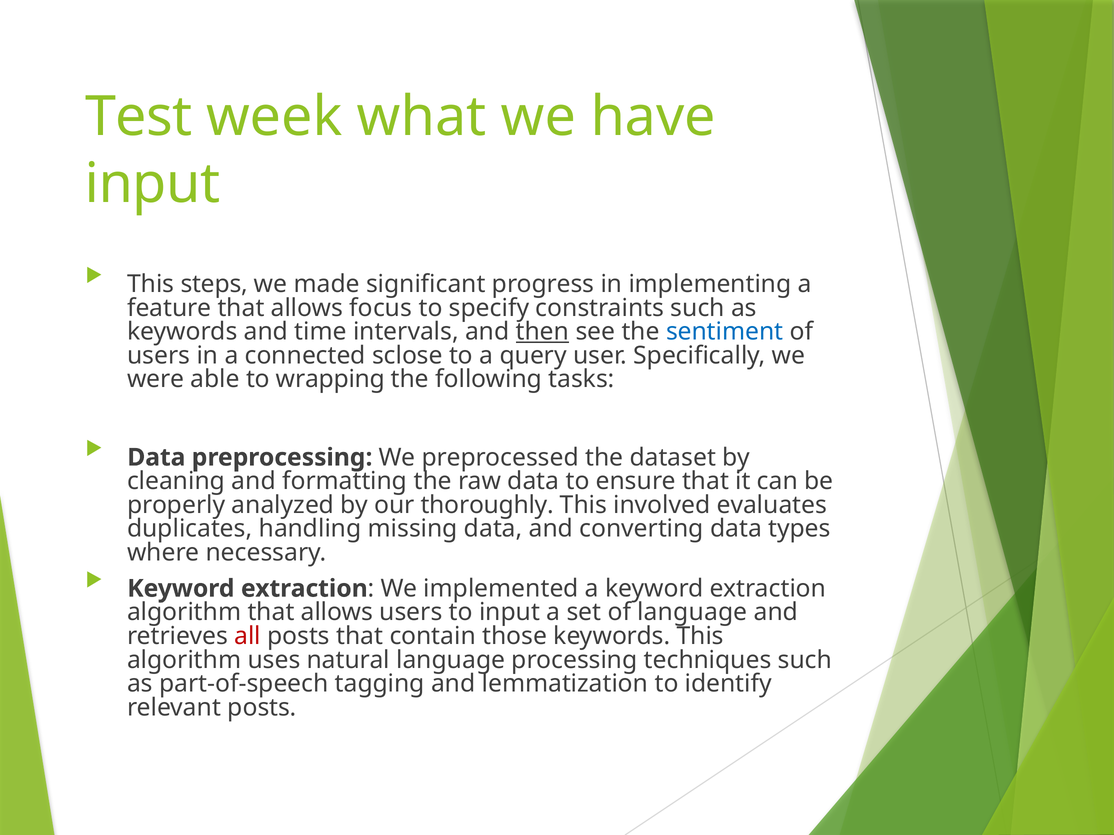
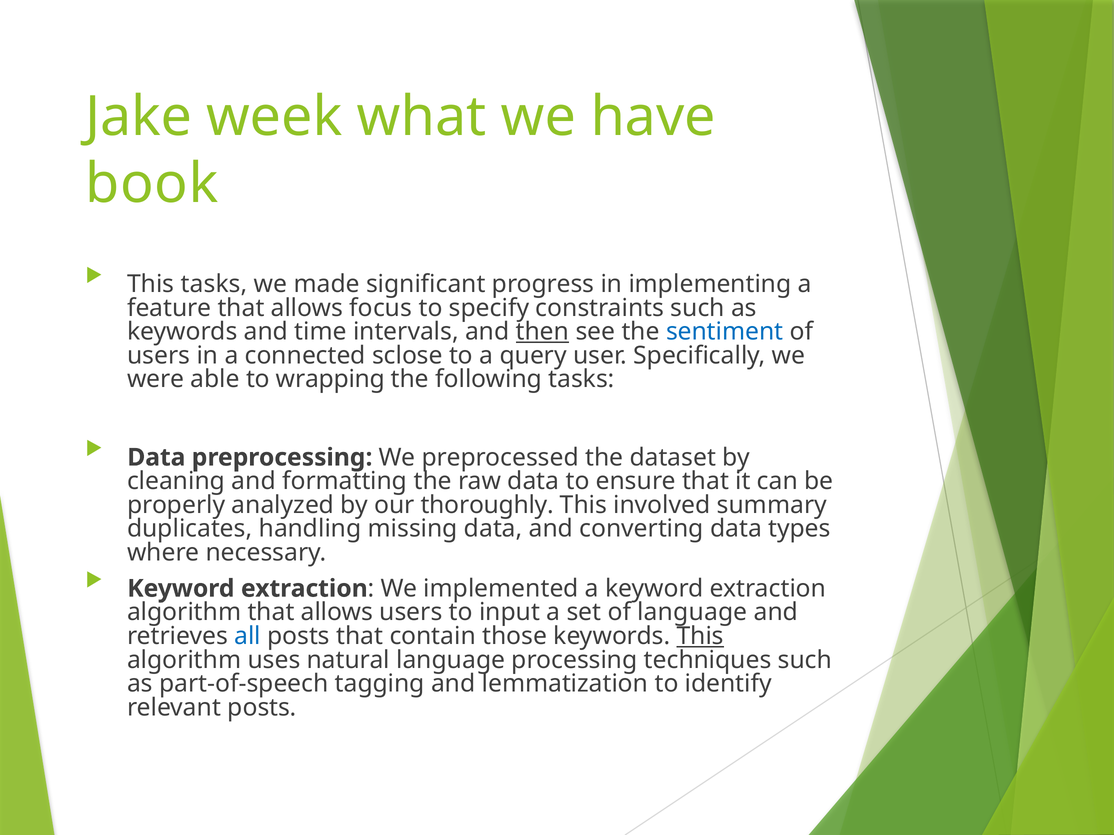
Test: Test -> Jake
input at (152, 184): input -> book
This steps: steps -> tasks
evaluates: evaluates -> summary
all colour: red -> blue
This at (700, 636) underline: none -> present
